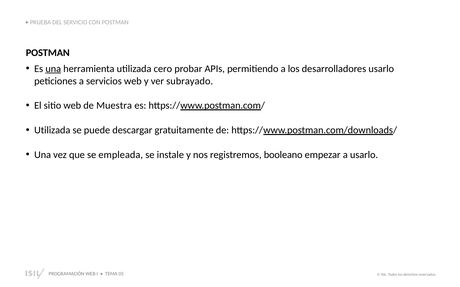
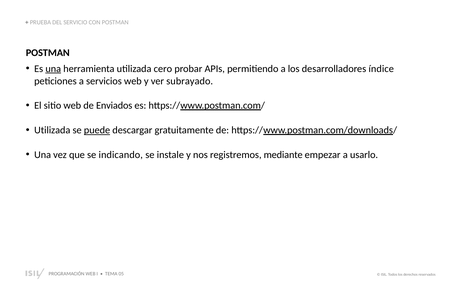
desarrolladores usarlo: usarlo -> índice
Muestra: Muestra -> Enviados
puede underline: none -> present
empleada: empleada -> indicando
booleano: booleano -> mediante
